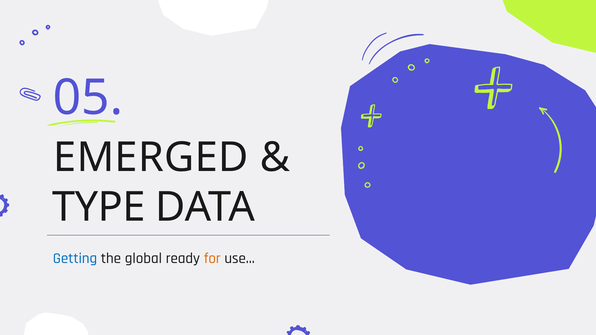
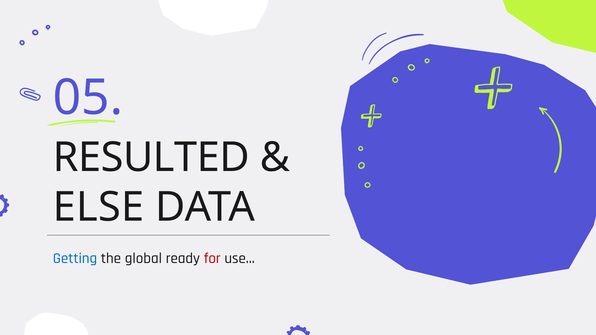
EMERGED: EMERGED -> RESULTED
TYPE: TYPE -> ELSE
for colour: orange -> red
